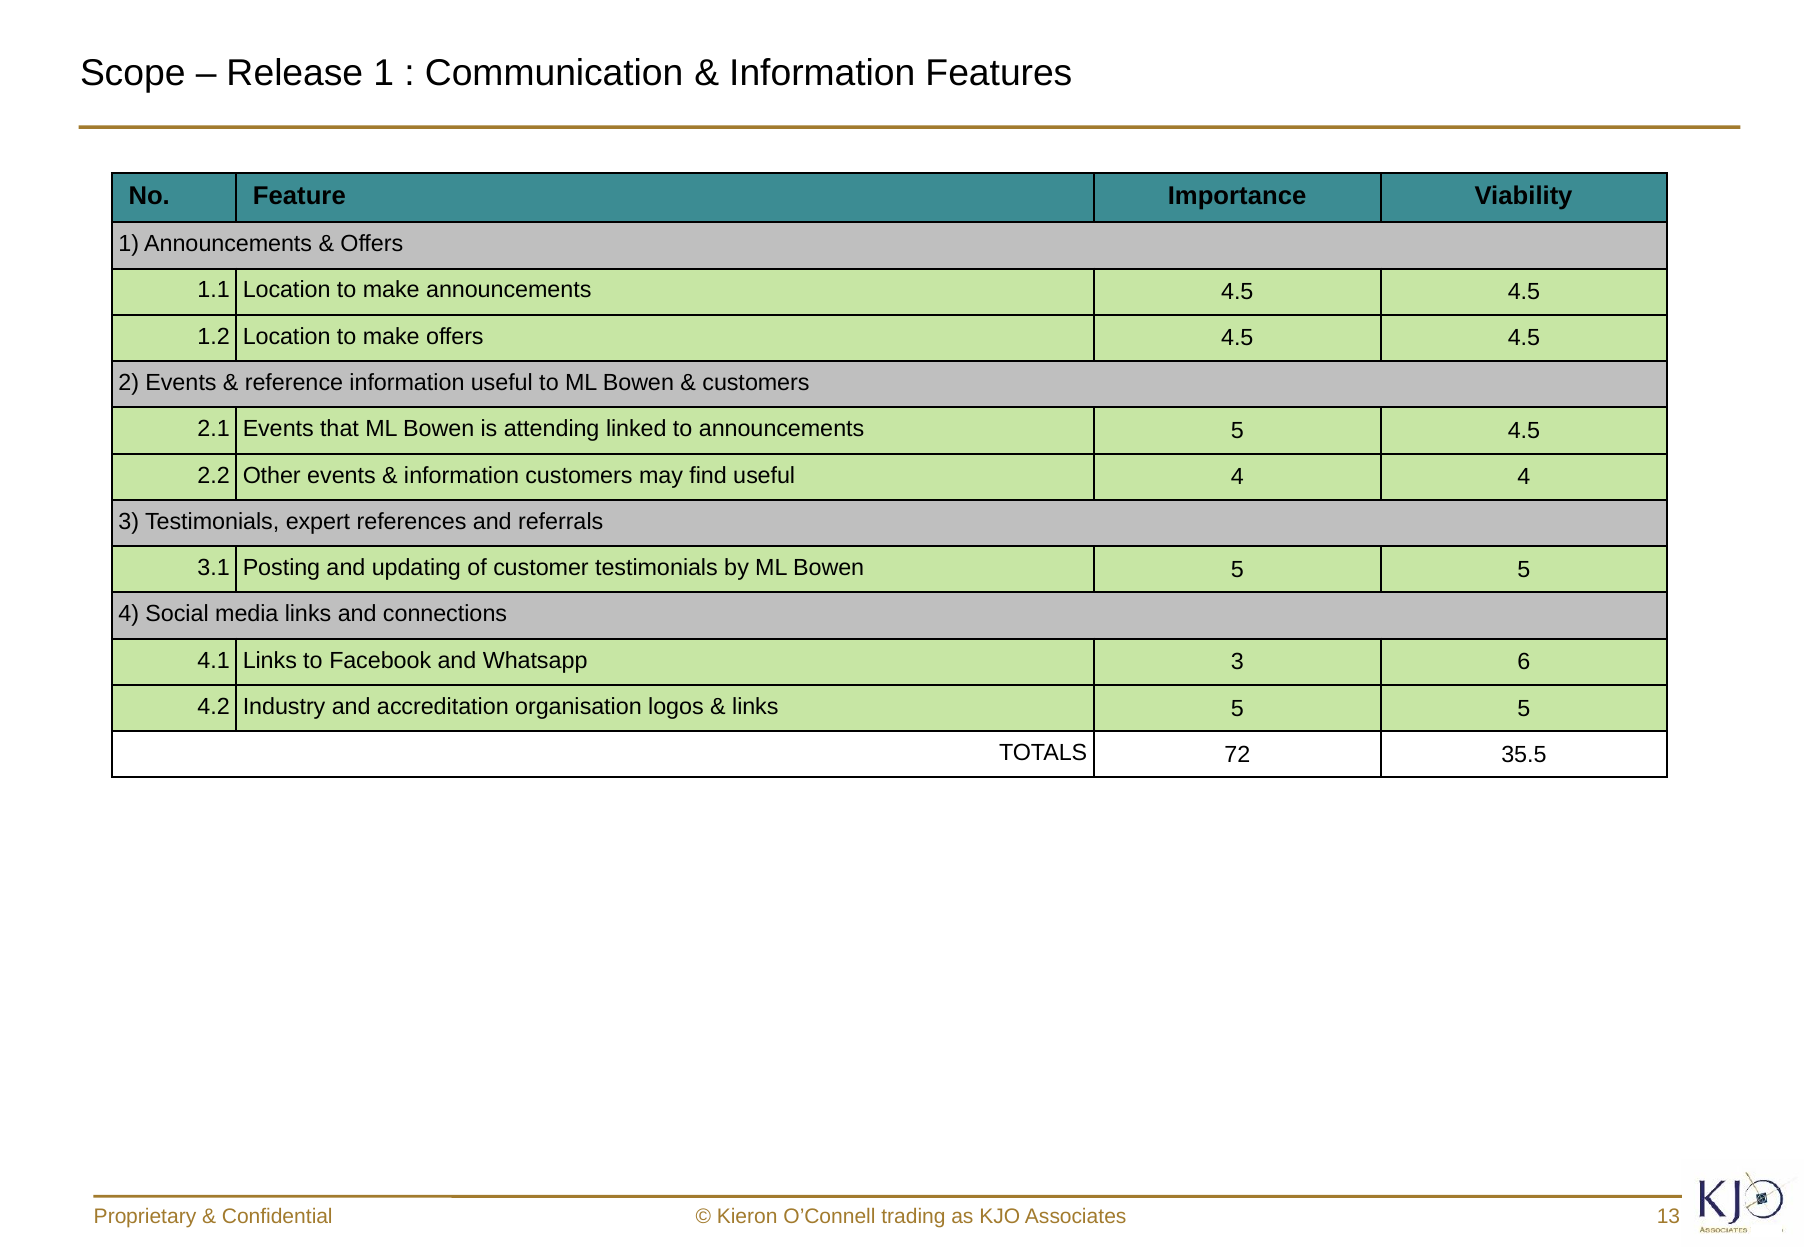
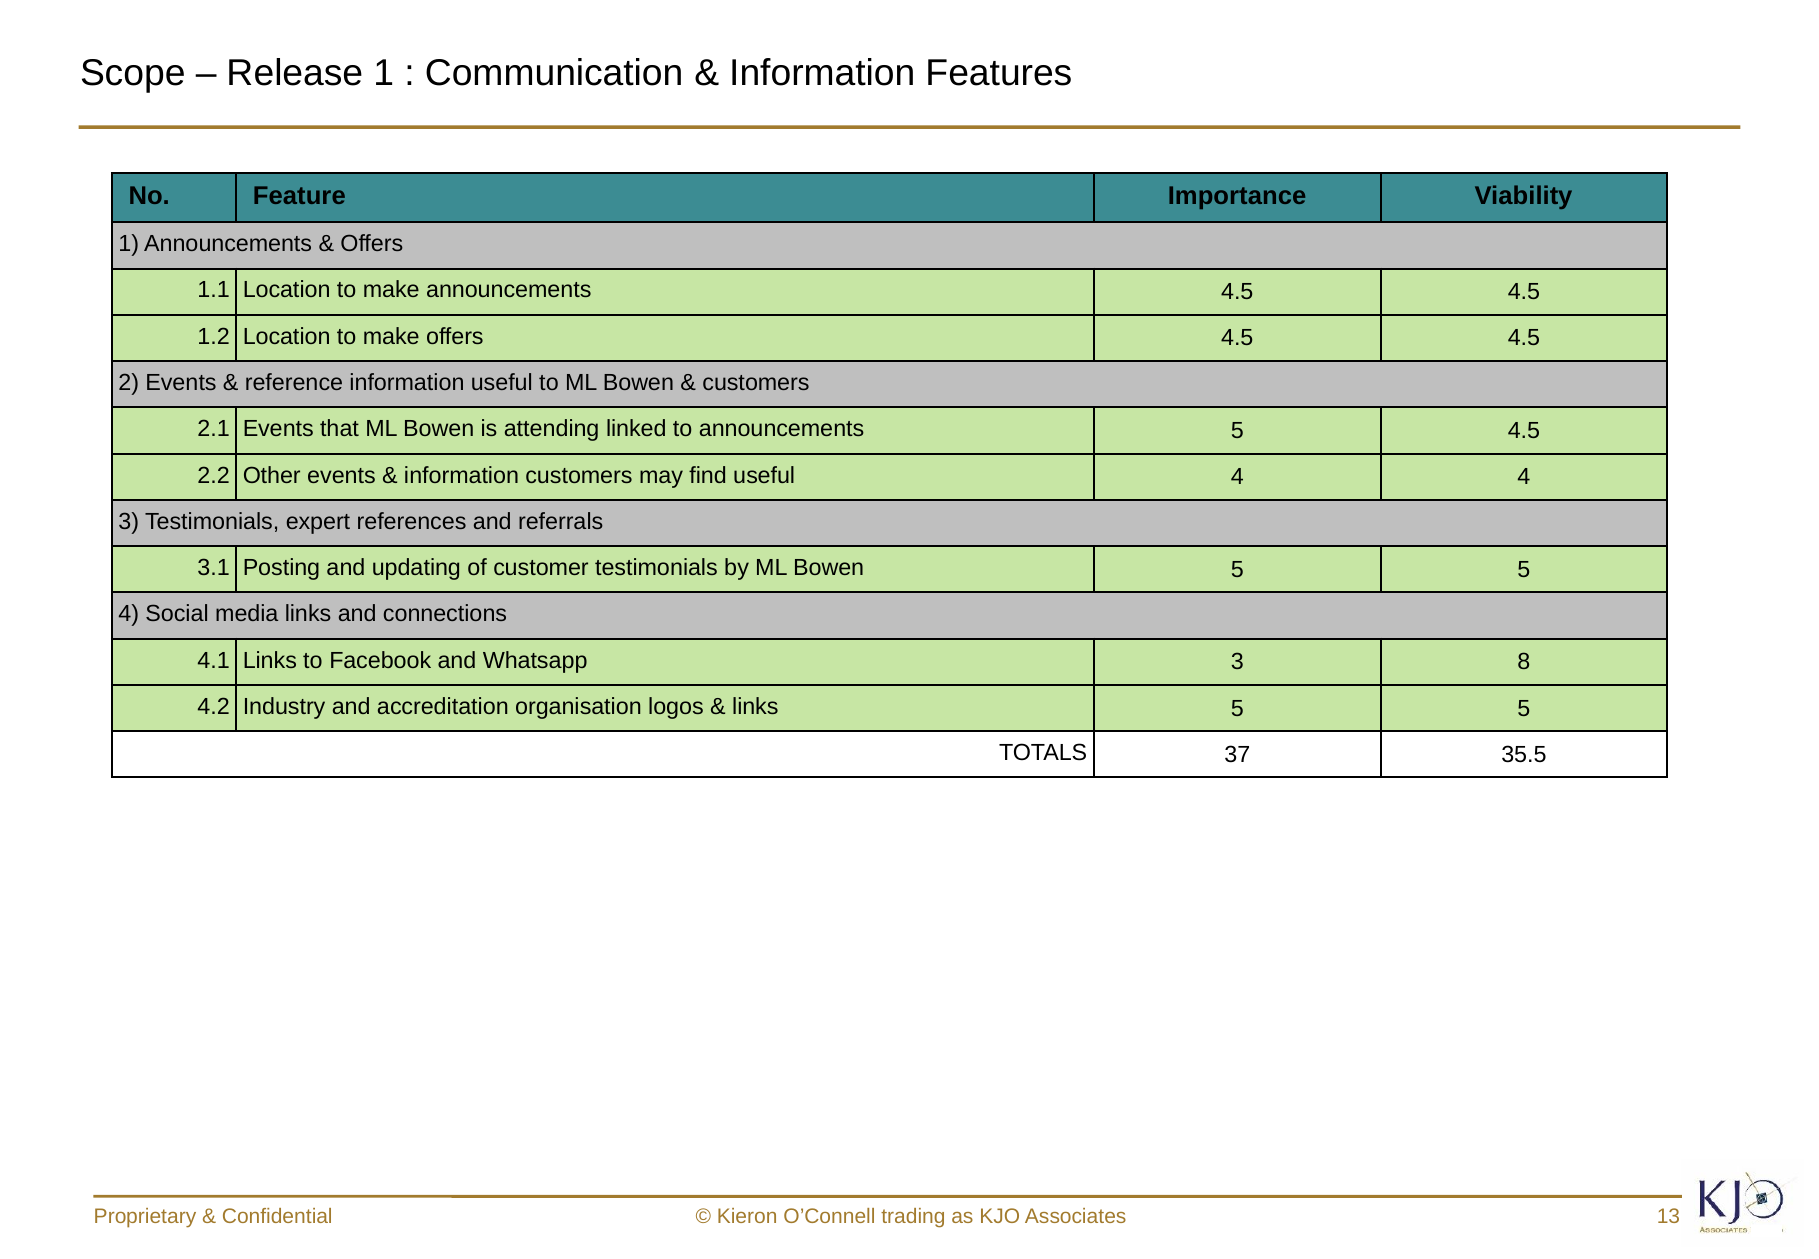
6: 6 -> 8
72: 72 -> 37
